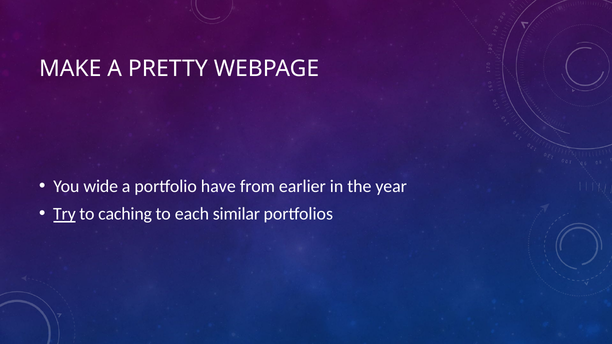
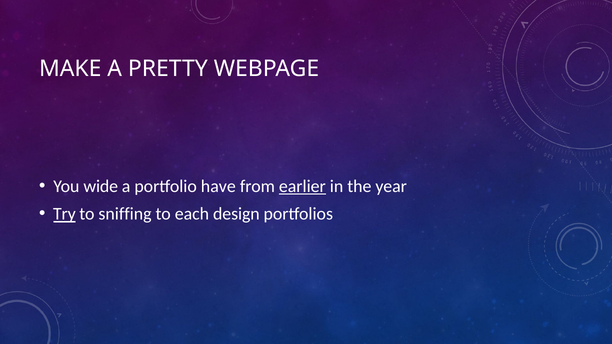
earlier underline: none -> present
caching: caching -> sniffing
similar: similar -> design
